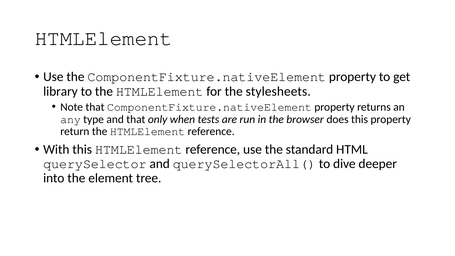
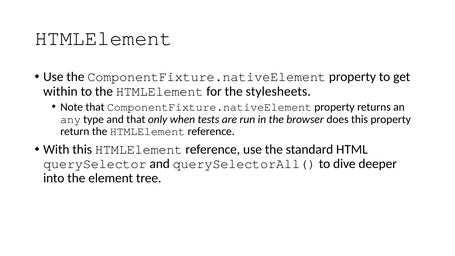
library: library -> within
